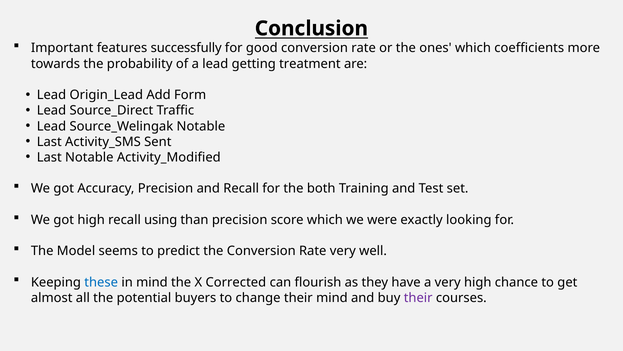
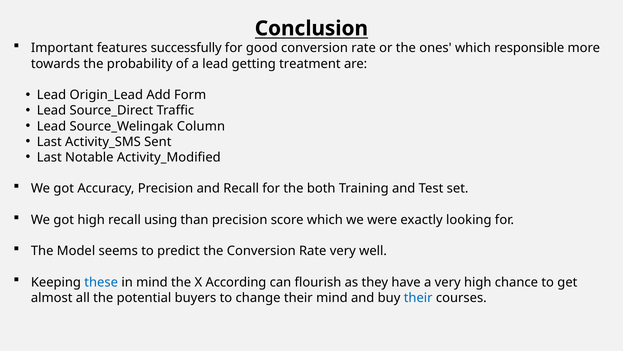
coefficients: coefficients -> responsible
Source_Welingak Notable: Notable -> Column
Corrected: Corrected -> According
their at (418, 297) colour: purple -> blue
